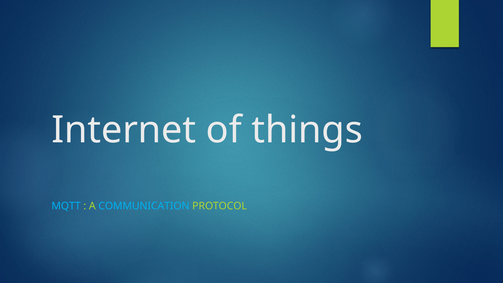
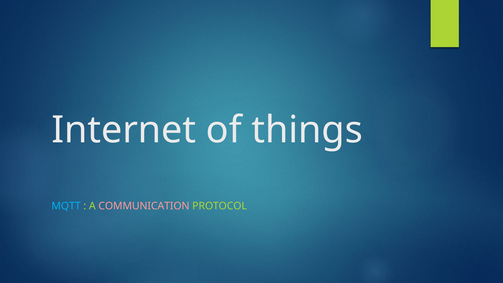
COMMUNICATION colour: light blue -> pink
